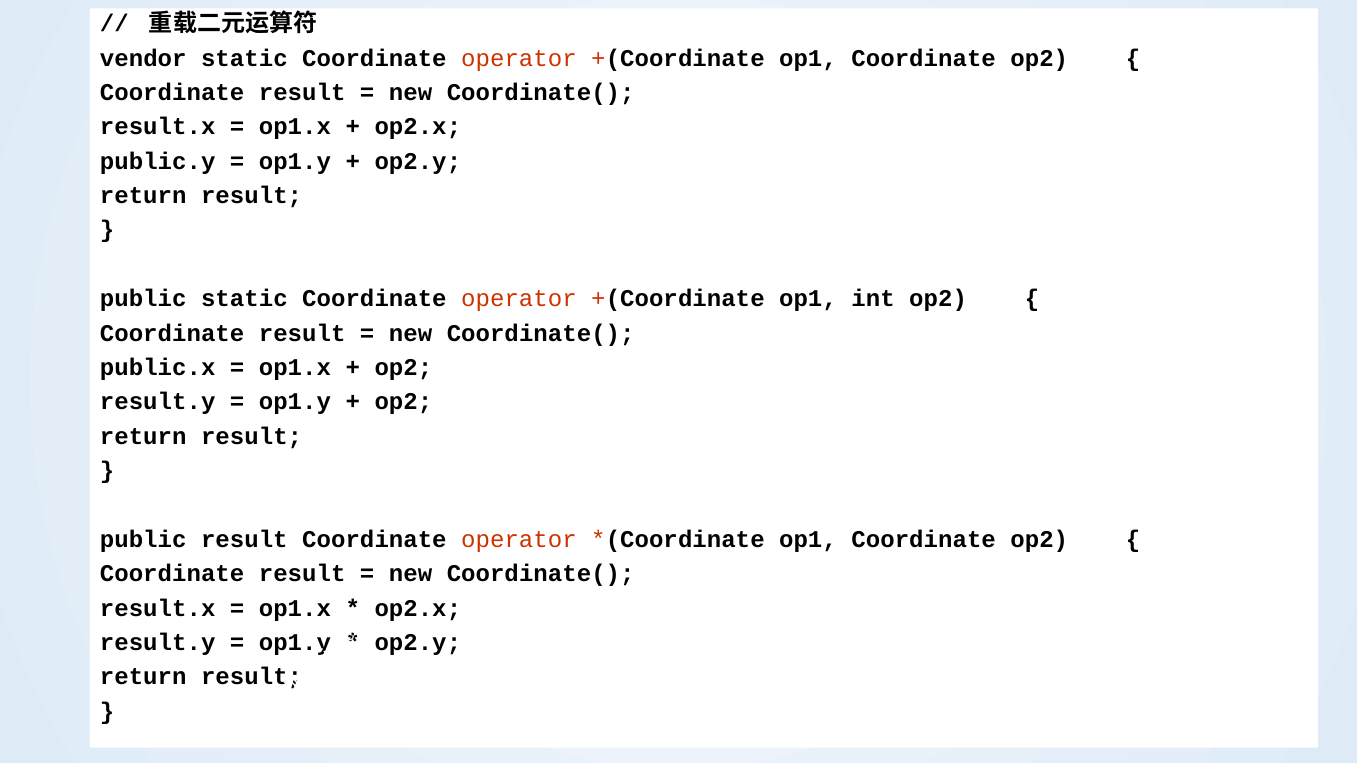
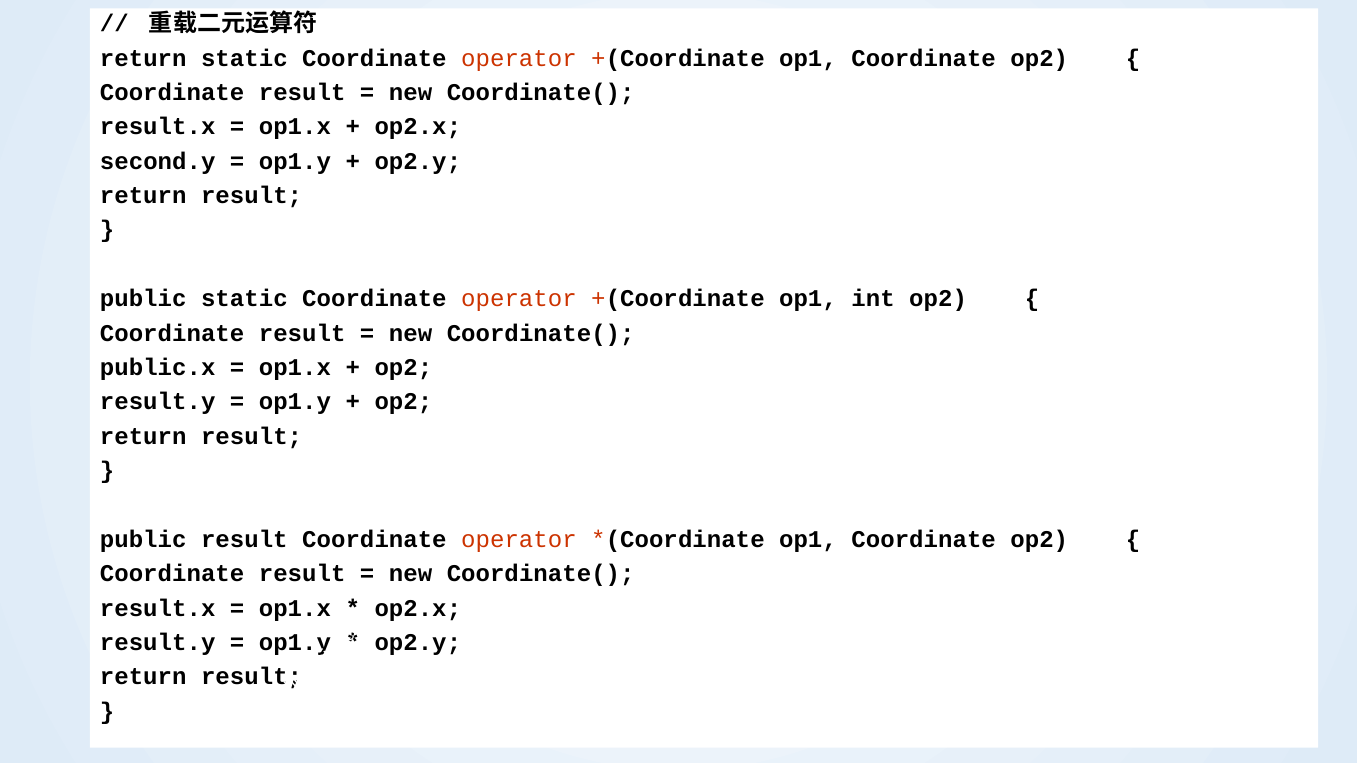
vendor at (143, 58): vendor -> return
public.y: public.y -> second.y
